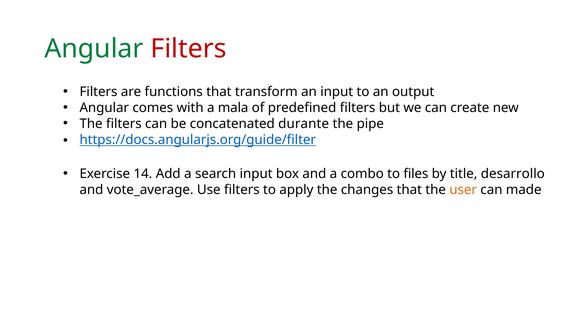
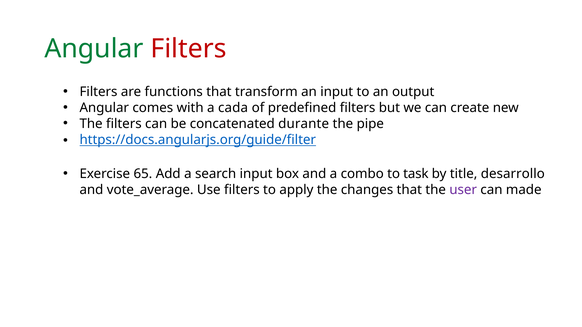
mala: mala -> cada
14: 14 -> 65
files: files -> task
user colour: orange -> purple
